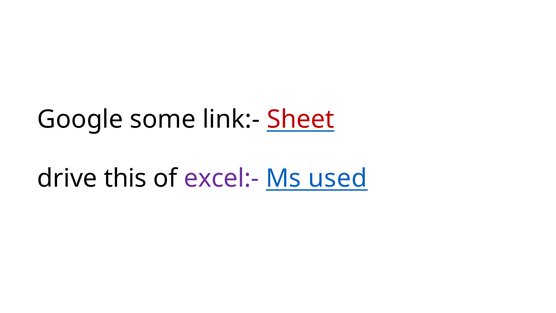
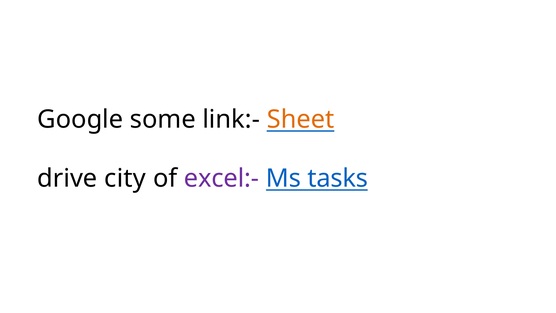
Sheet colour: red -> orange
this: this -> city
used: used -> tasks
